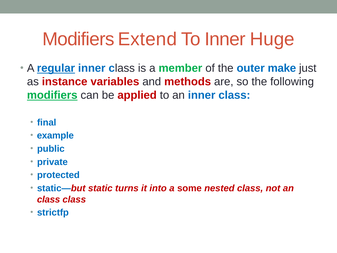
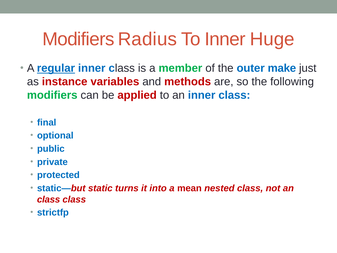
Extend: Extend -> Radius
modifiers at (52, 95) underline: present -> none
example: example -> optional
some: some -> mean
